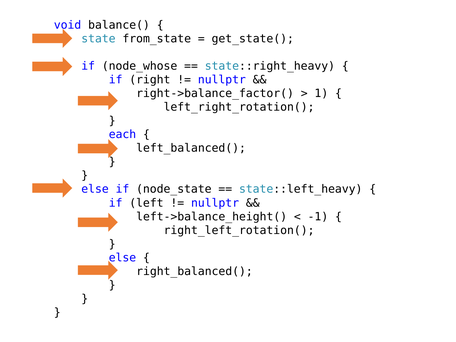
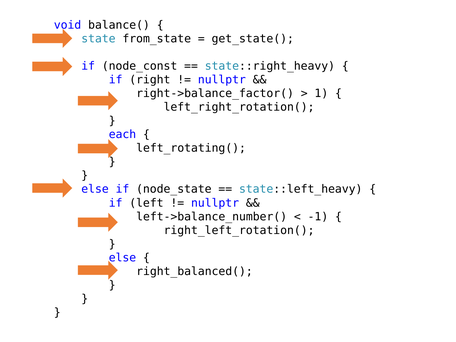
node_whose: node_whose -> node_const
left_balanced(: left_balanced( -> left_rotating(
left->balance_height(: left->balance_height( -> left->balance_number(
